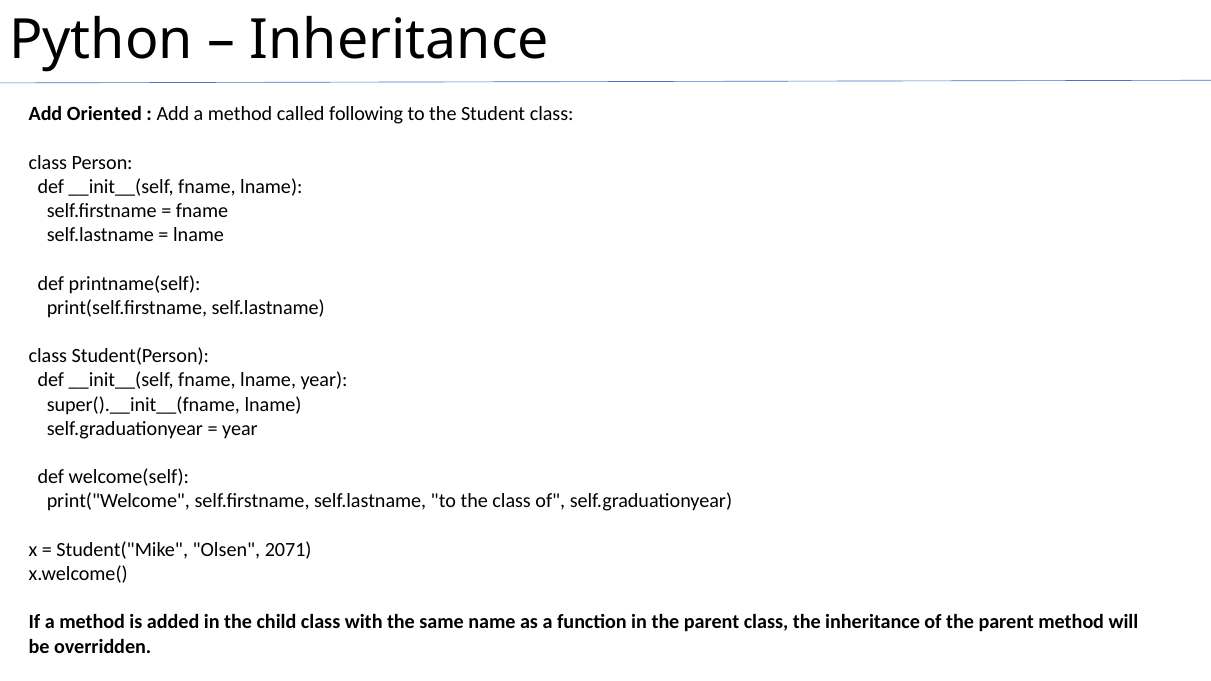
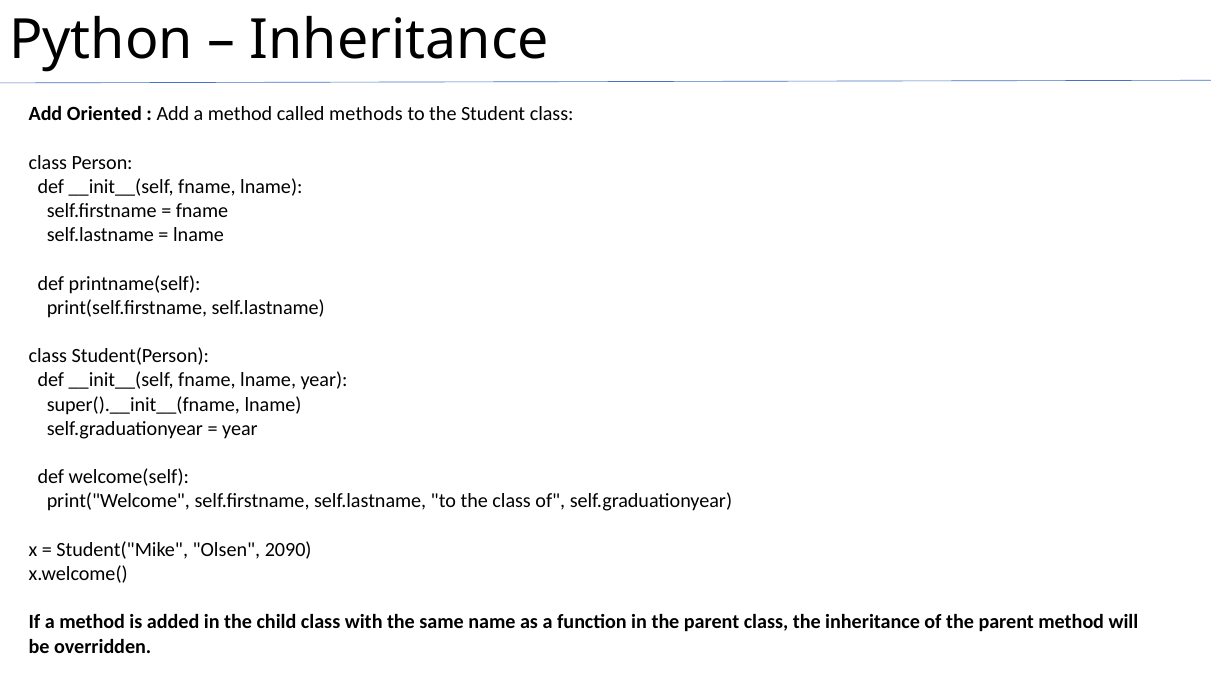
following: following -> methods
2071: 2071 -> 2090
